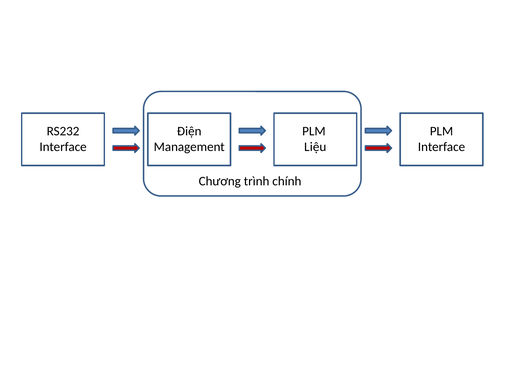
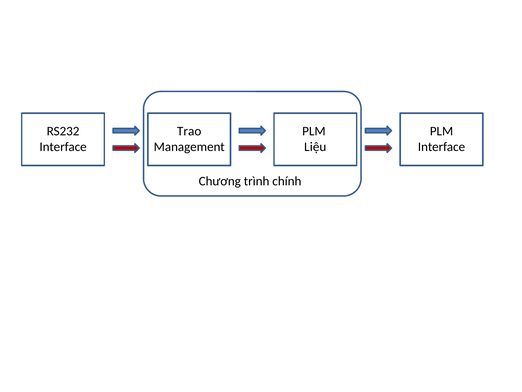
Điện: Điện -> Trao
